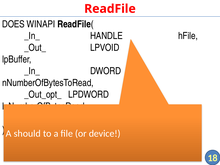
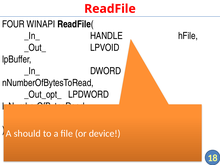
DOES: DOES -> FOUR
